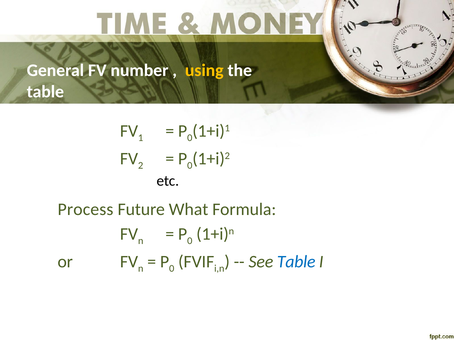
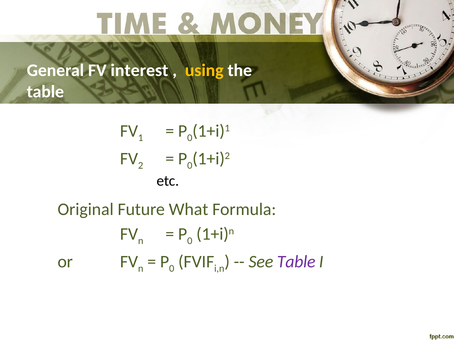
number: number -> interest
Process: Process -> Original
Table at (296, 262) colour: blue -> purple
